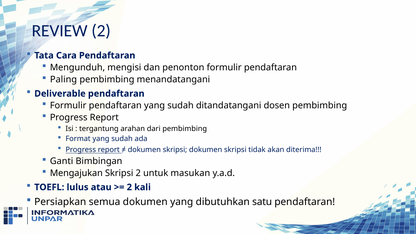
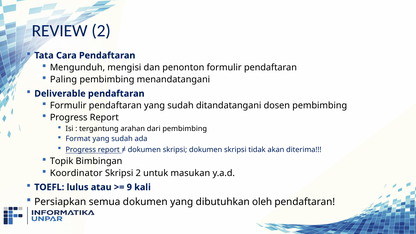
Ganti: Ganti -> Topik
Mengajukan: Mengajukan -> Koordinator
2 at (129, 187): 2 -> 9
satu: satu -> oleh
